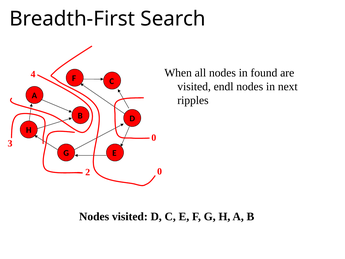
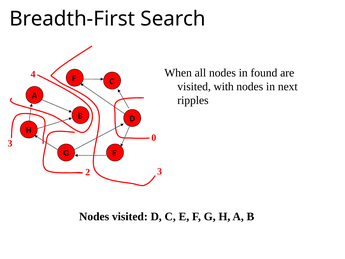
endl: endl -> with
2 0: 0 -> 3
